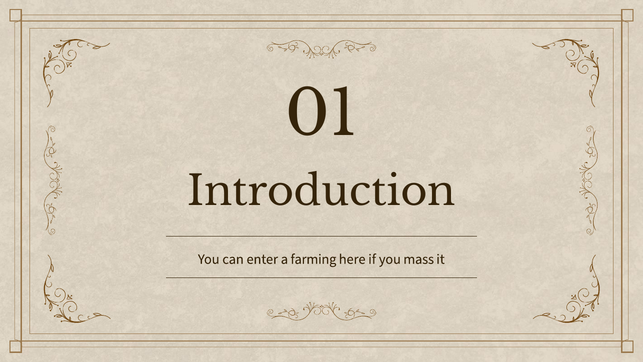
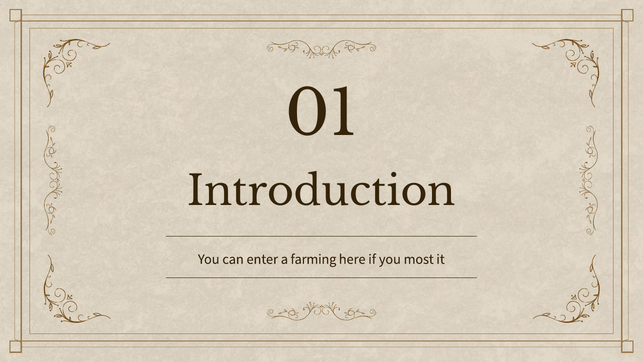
mass: mass -> most
